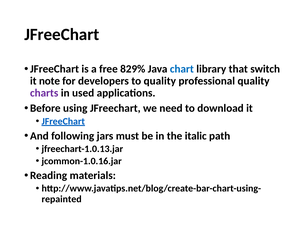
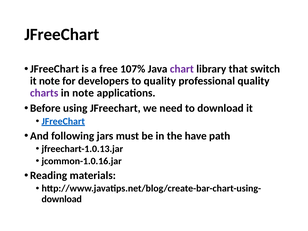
829%: 829% -> 107%
chart colour: blue -> purple
in used: used -> note
italic: italic -> have
repainted at (62, 199): repainted -> download
